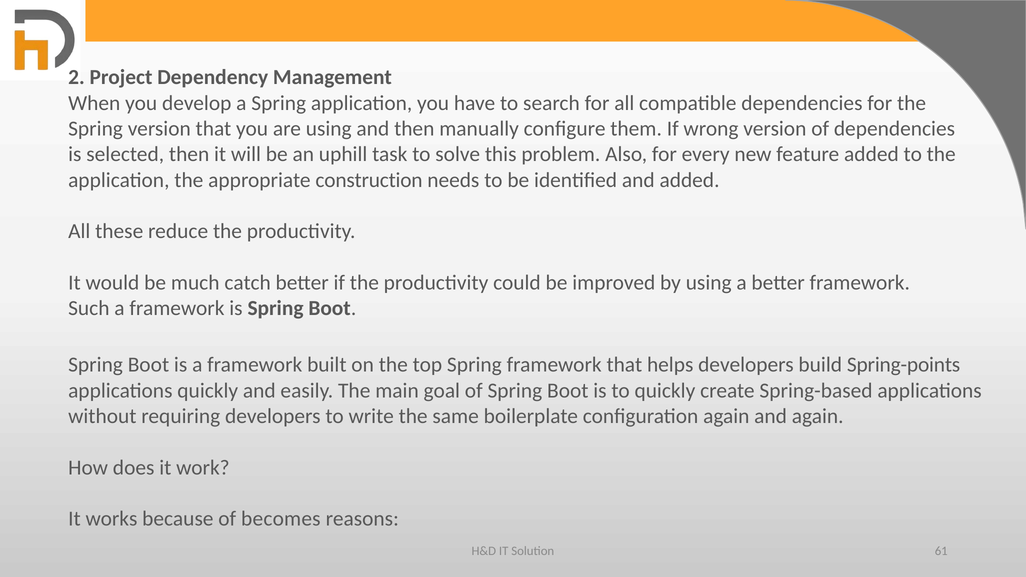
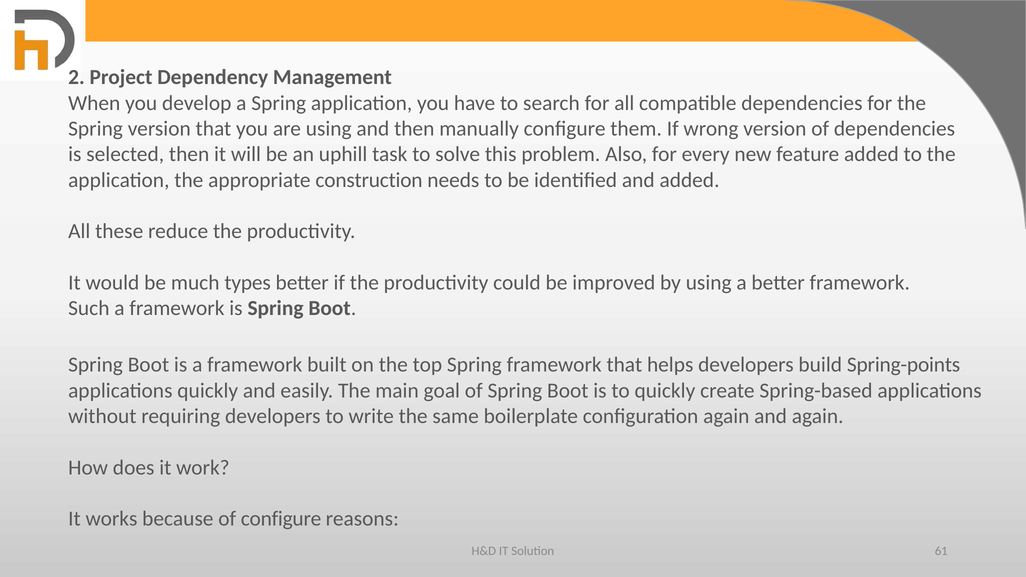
catch: catch -> types
of becomes: becomes -> configure
